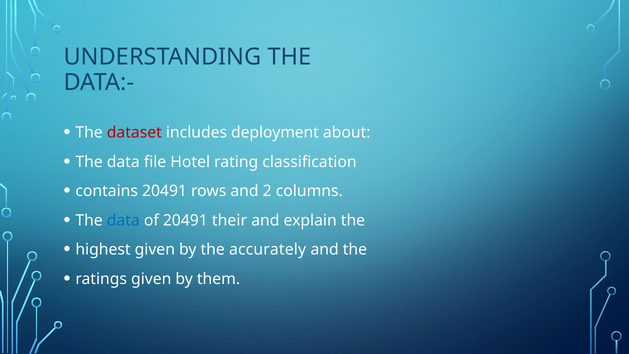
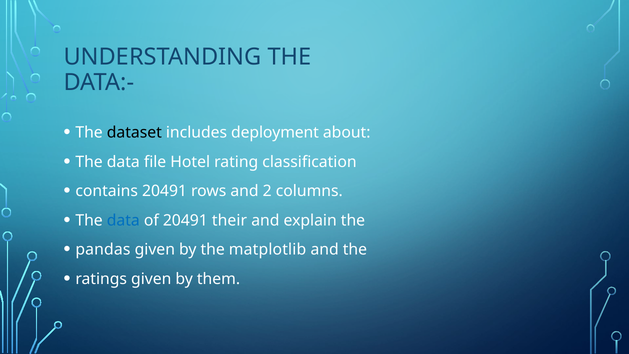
dataset colour: red -> black
highest: highest -> pandas
accurately: accurately -> matplotlib
